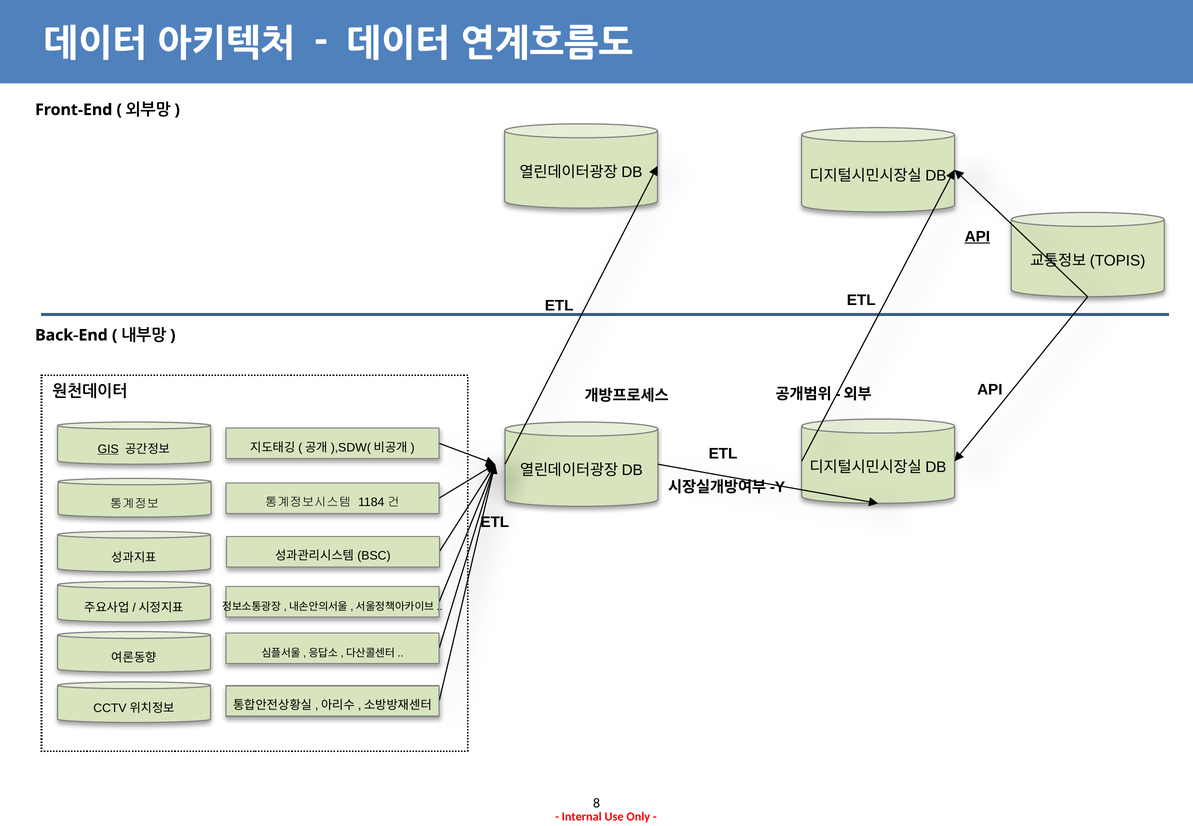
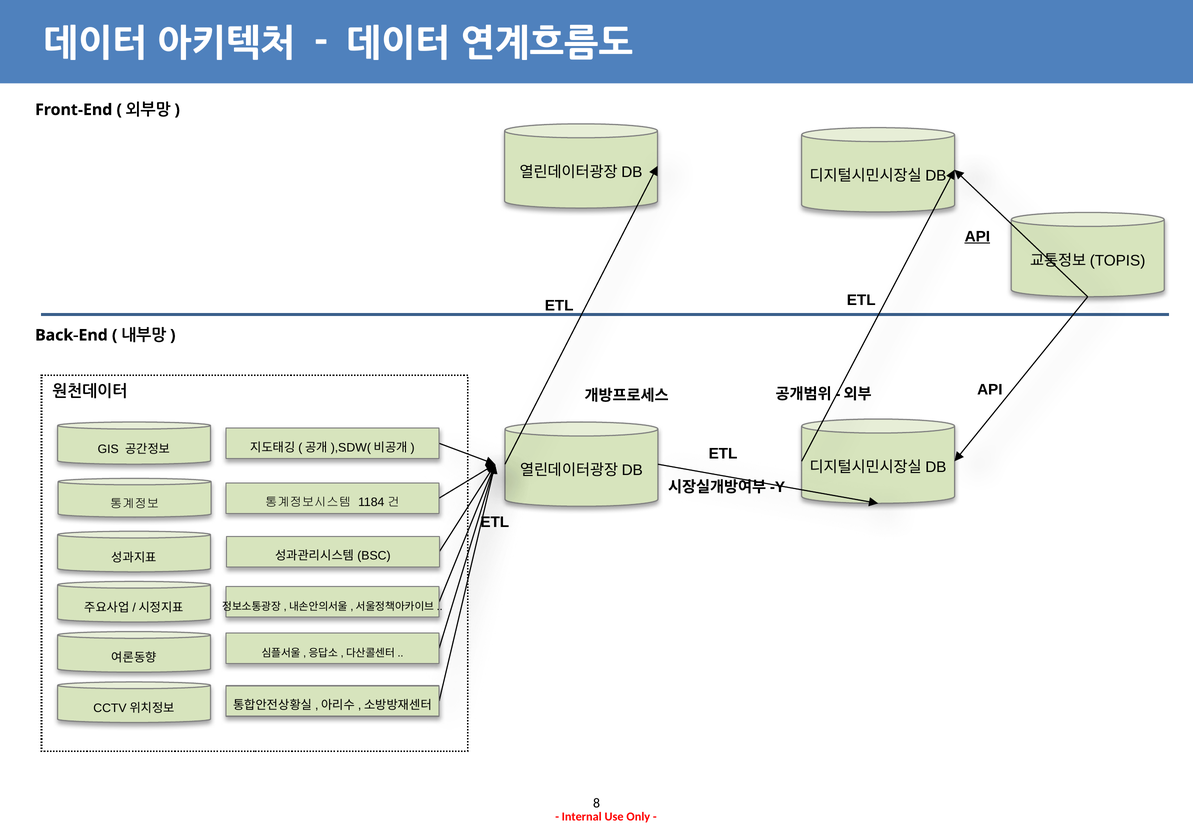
GIS underline: present -> none
